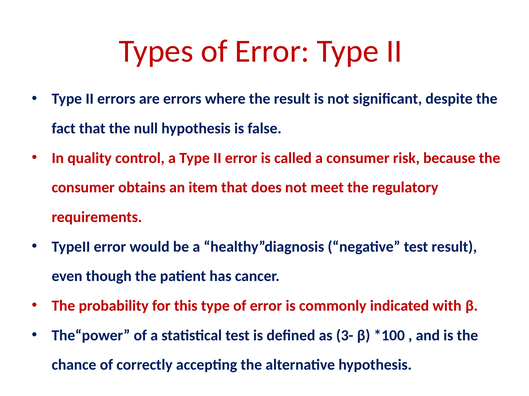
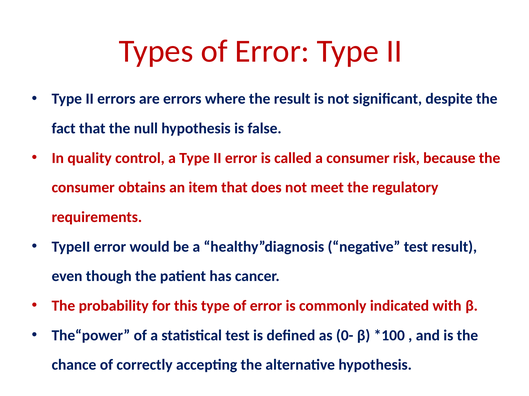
3-: 3- -> 0-
